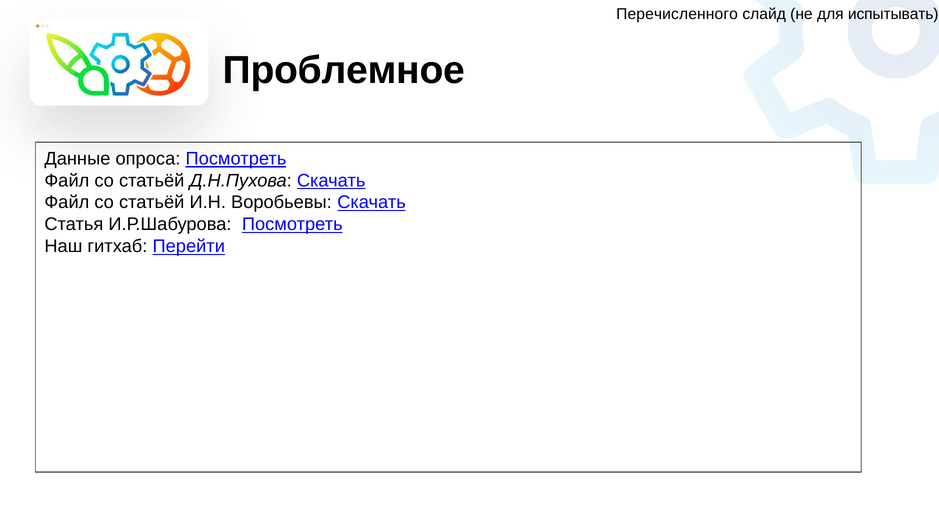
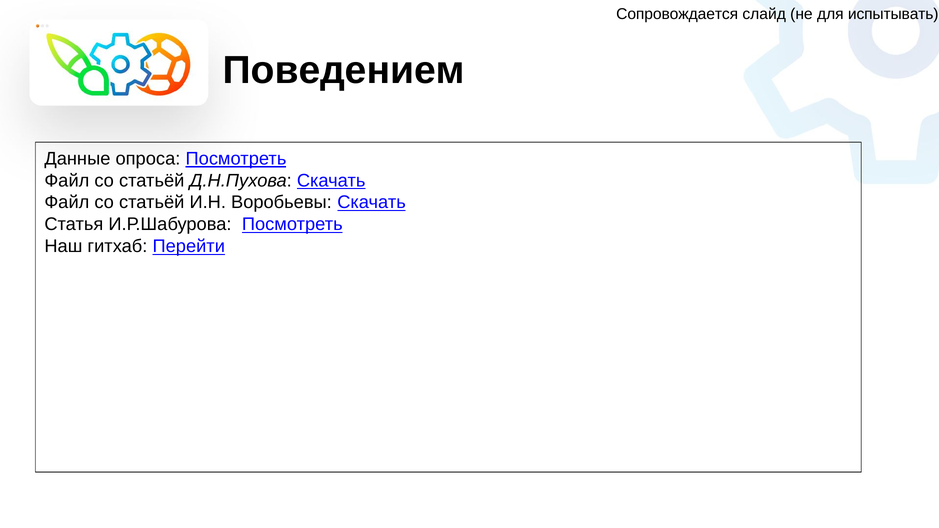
Перечисленного: Перечисленного -> Сопровождается
Проблемное: Проблемное -> Поведением
